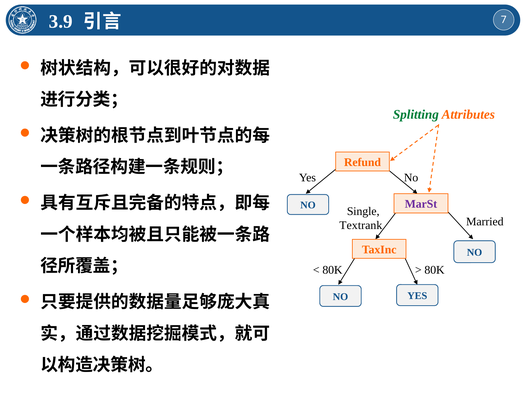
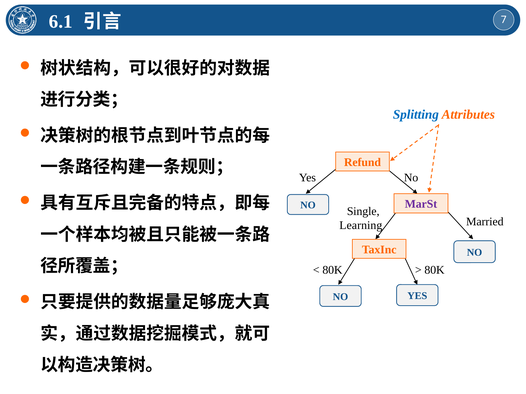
3.9: 3.9 -> 6.1
Splitting colour: green -> blue
Textrank: Textrank -> Learning
